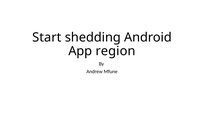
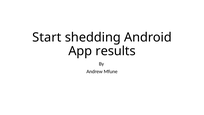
region: region -> results
